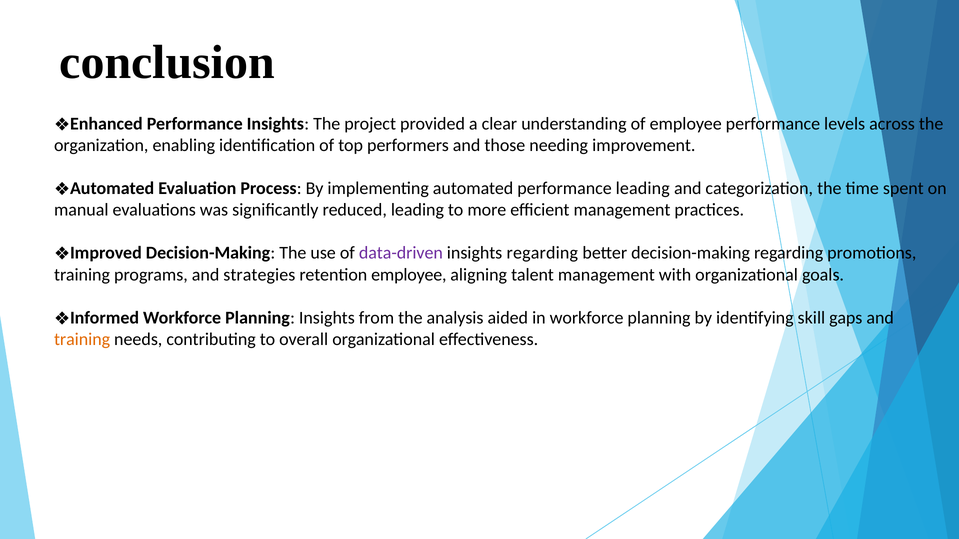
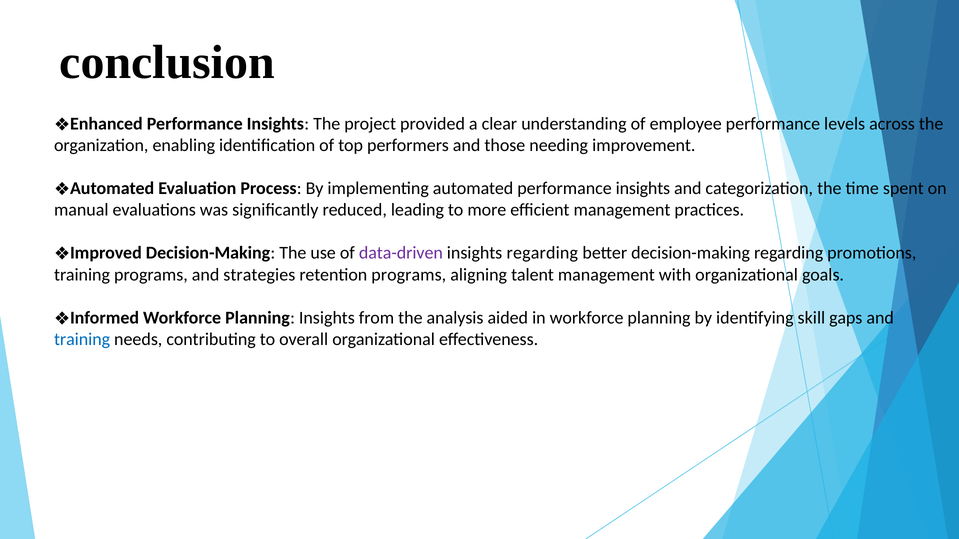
automated performance leading: leading -> insights
retention employee: employee -> programs
training at (82, 340) colour: orange -> blue
